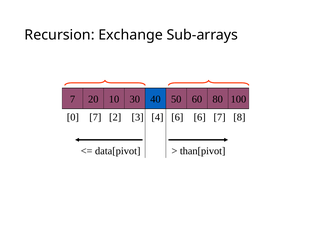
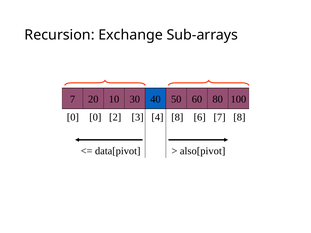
0 7: 7 -> 0
4 6: 6 -> 8
than[pivot: than[pivot -> also[pivot
